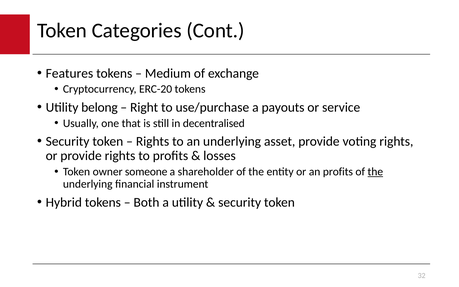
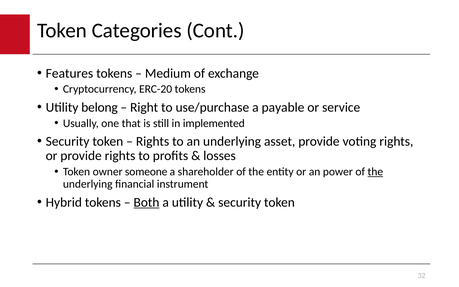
payouts: payouts -> payable
decentralised: decentralised -> implemented
an profits: profits -> power
Both underline: none -> present
